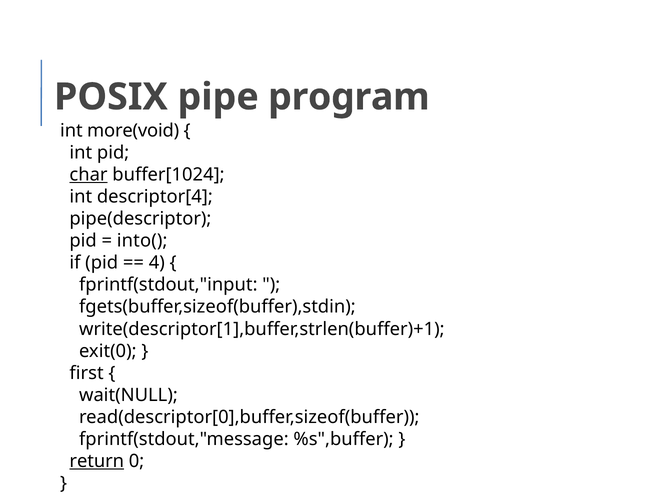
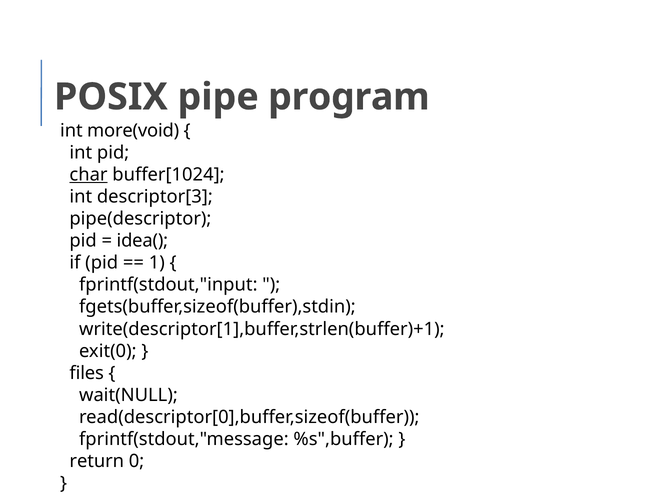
descriptor[4: descriptor[4 -> descriptor[3
into(: into( -> idea(
4: 4 -> 1
first: first -> files
return underline: present -> none
